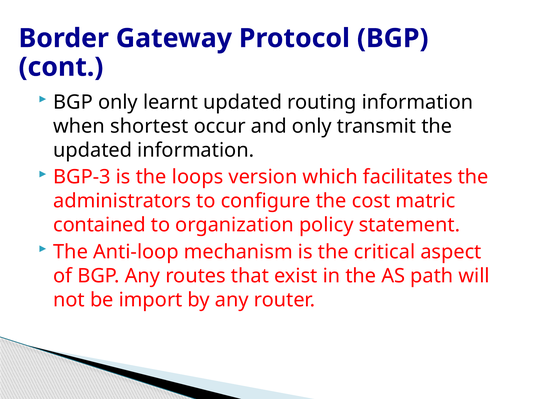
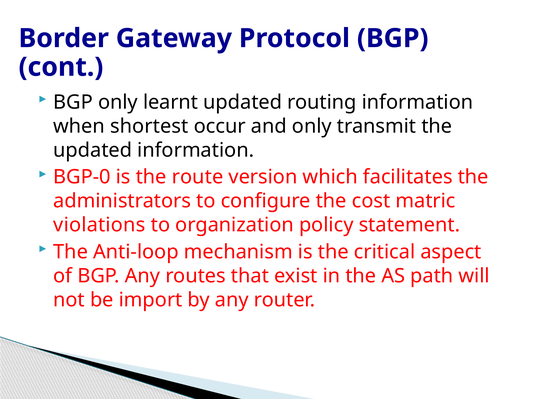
BGP-3: BGP-3 -> BGP-0
loops: loops -> route
contained: contained -> violations
